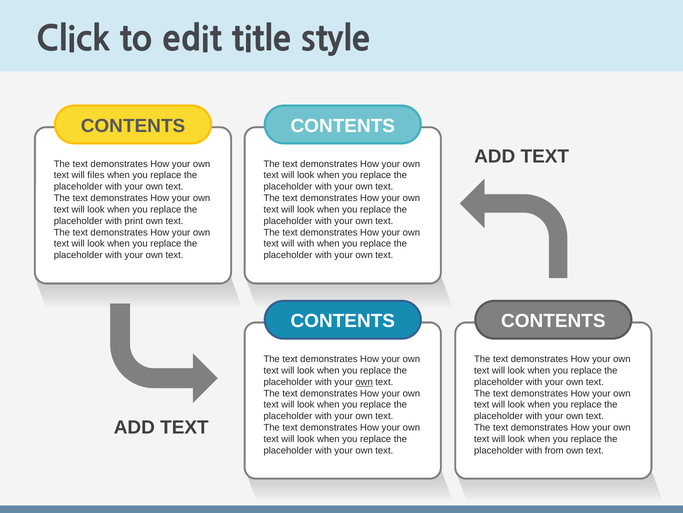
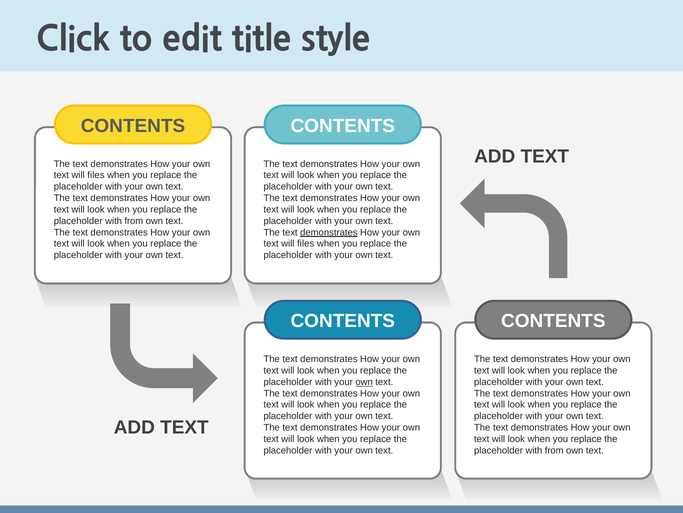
print at (134, 221): print -> from
demonstrates at (329, 232) underline: none -> present
with at (306, 244): with -> files
